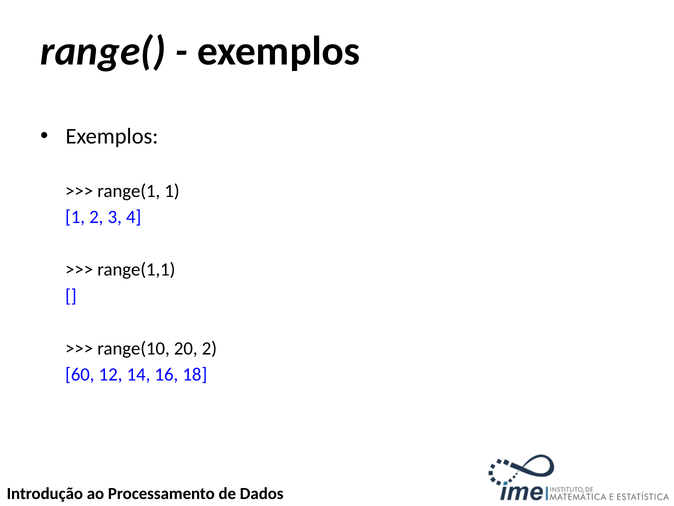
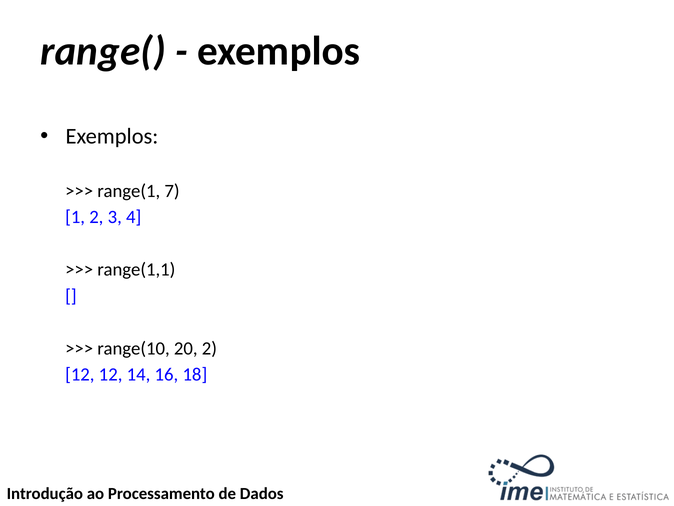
range(1 1: 1 -> 7
60 at (80, 374): 60 -> 12
